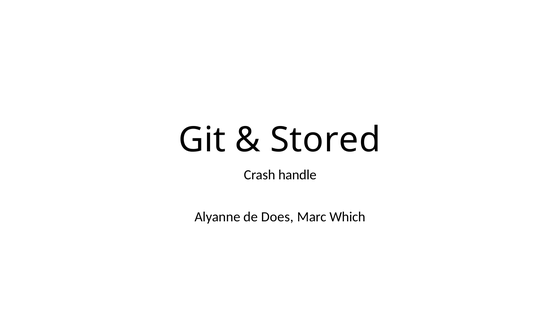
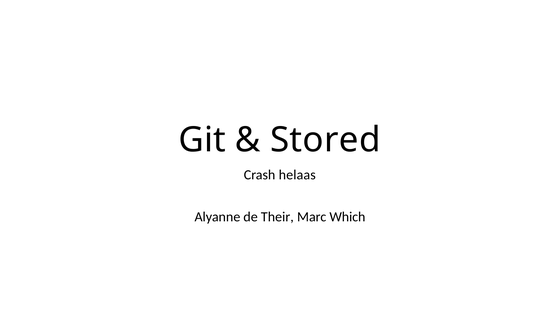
handle: handle -> helaas
Does: Does -> Their
